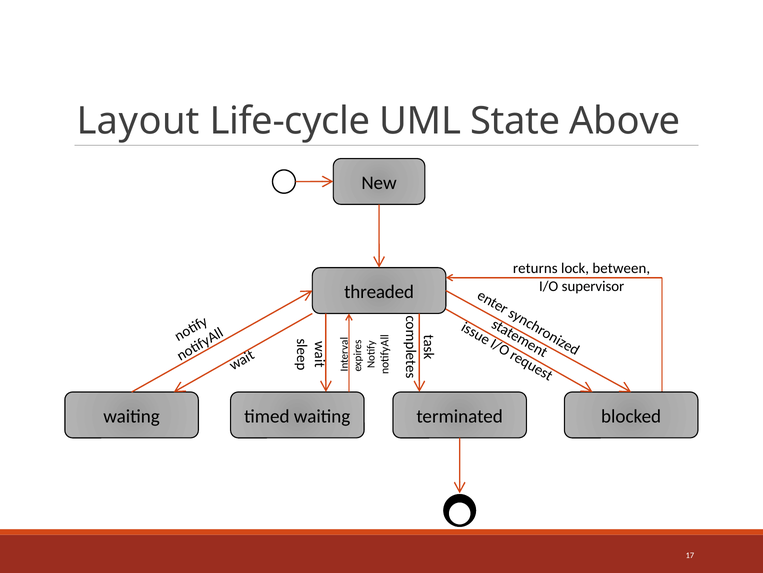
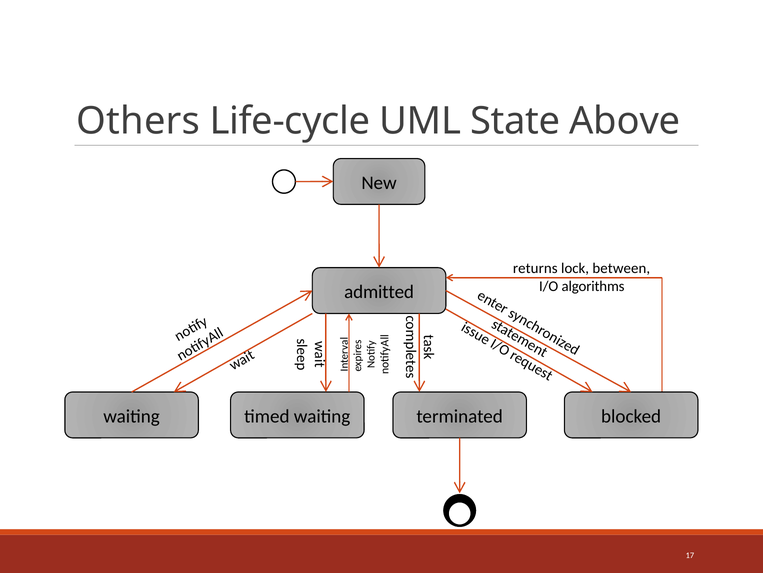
Layout: Layout -> Others
supervisor: supervisor -> algorithms
threaded: threaded -> admitted
